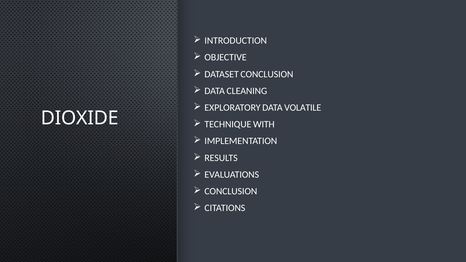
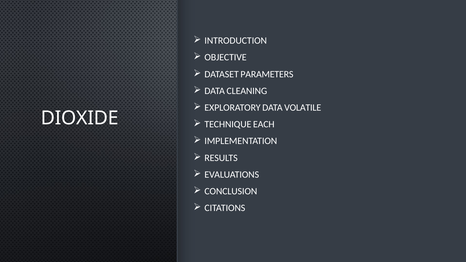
DATASET CONCLUSION: CONCLUSION -> PARAMETERS
WITH: WITH -> EACH
